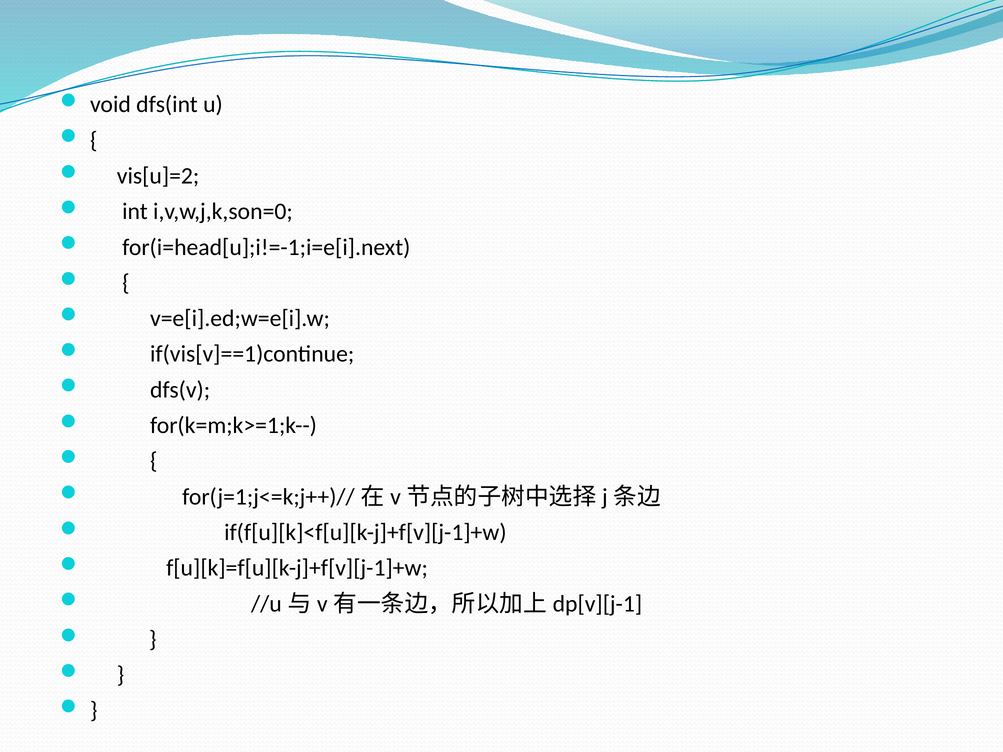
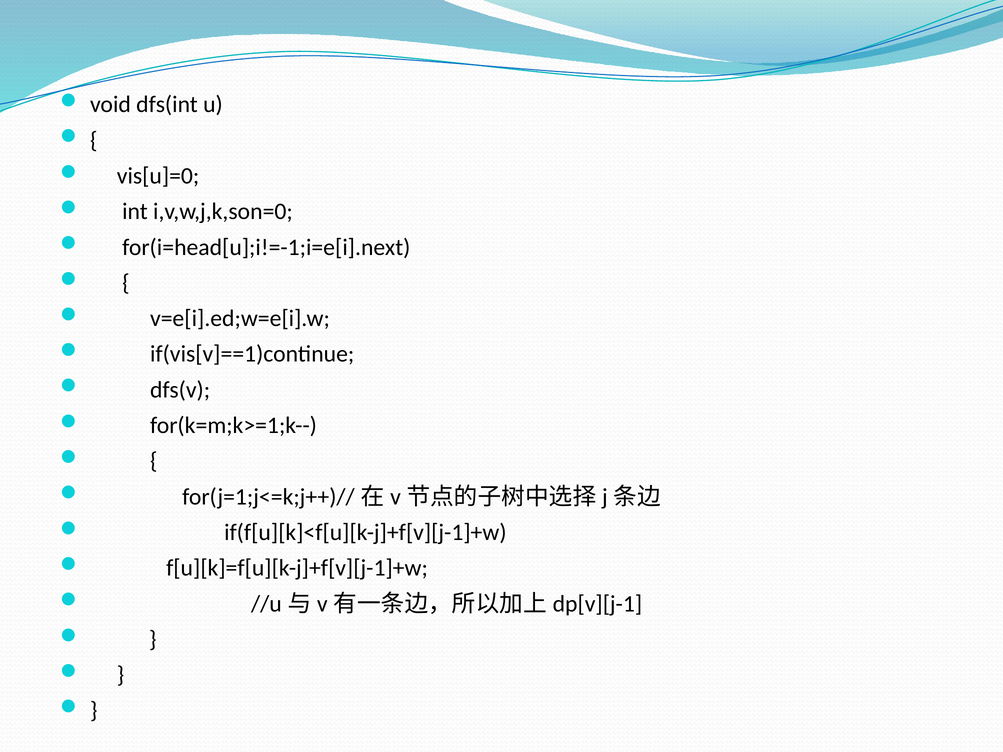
vis[u]=2: vis[u]=2 -> vis[u]=0
